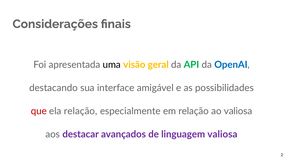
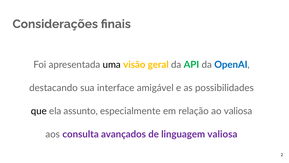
que colour: red -> black
ela relação: relação -> assunto
destacar: destacar -> consulta
